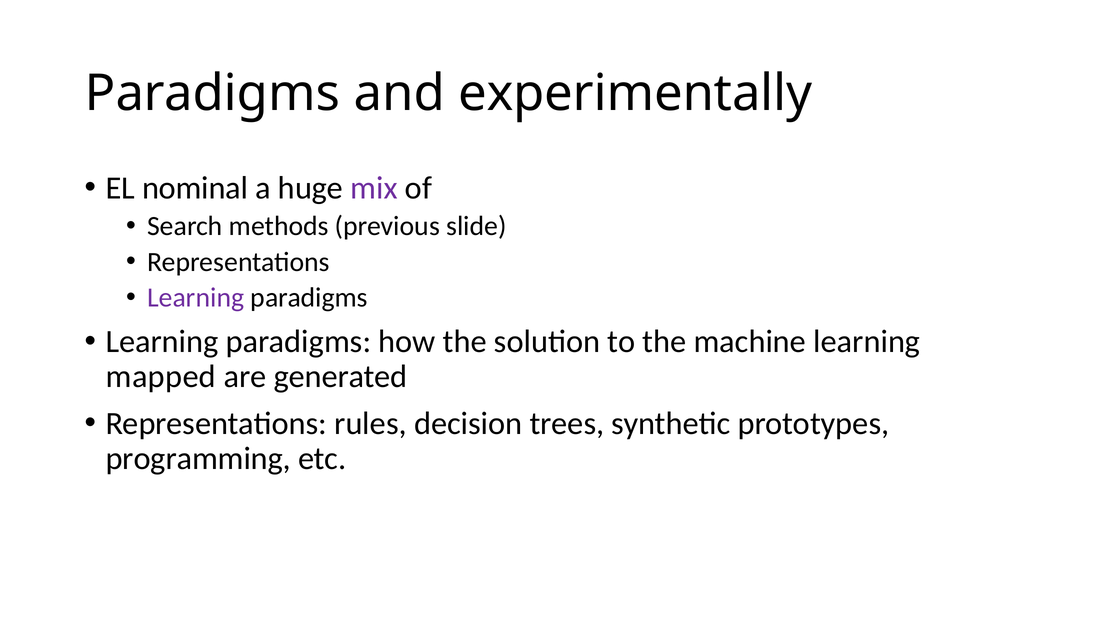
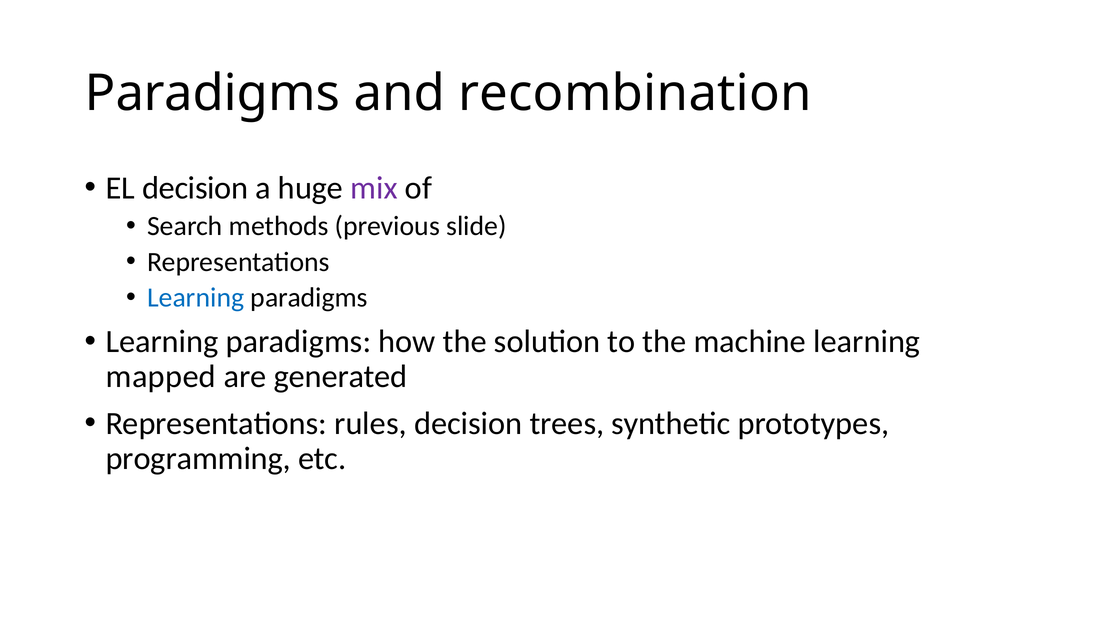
experimentally: experimentally -> recombination
EL nominal: nominal -> decision
Learning at (196, 298) colour: purple -> blue
